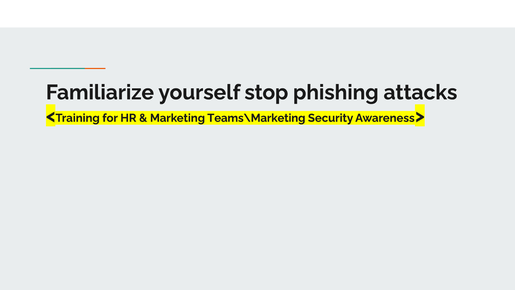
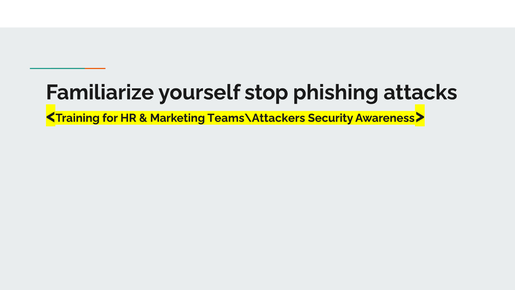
Teams\Marketing: Teams\Marketing -> Teams\Attackers
